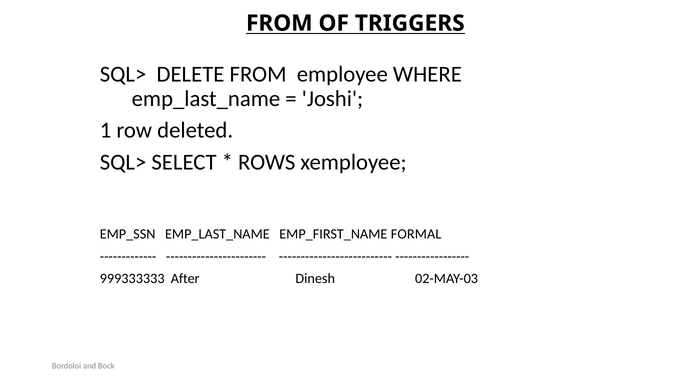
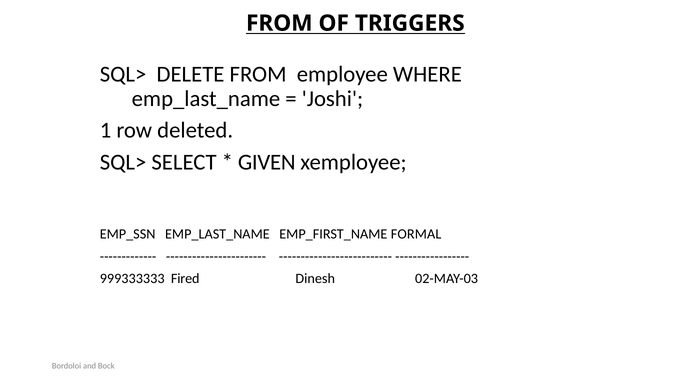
ROWS: ROWS -> GIVEN
After: After -> Fired
